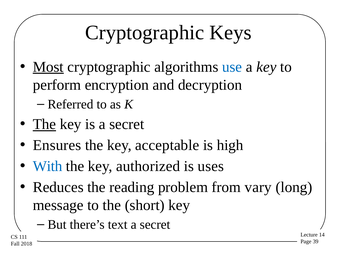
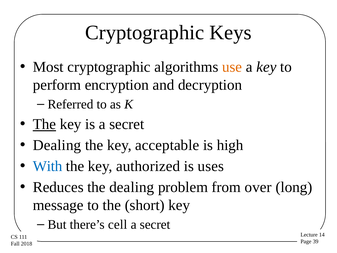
Most underline: present -> none
use colour: blue -> orange
Ensures at (57, 145): Ensures -> Dealing
the reading: reading -> dealing
vary: vary -> over
text: text -> cell
